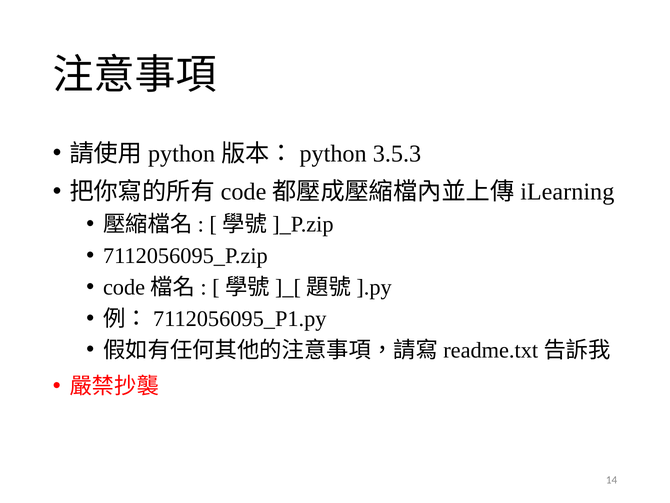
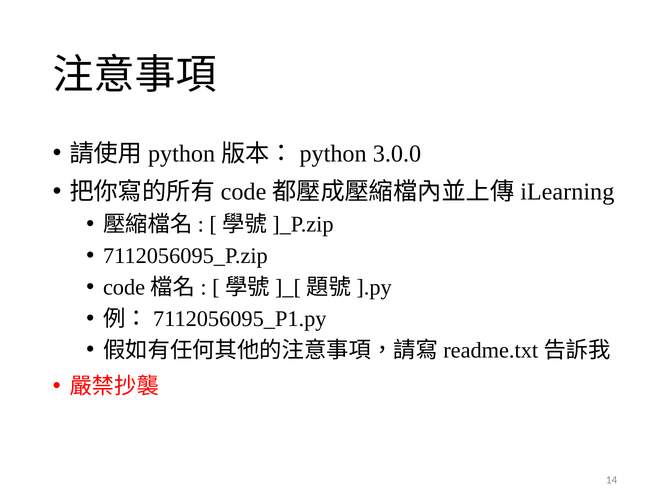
3.5.3: 3.5.3 -> 3.0.0
